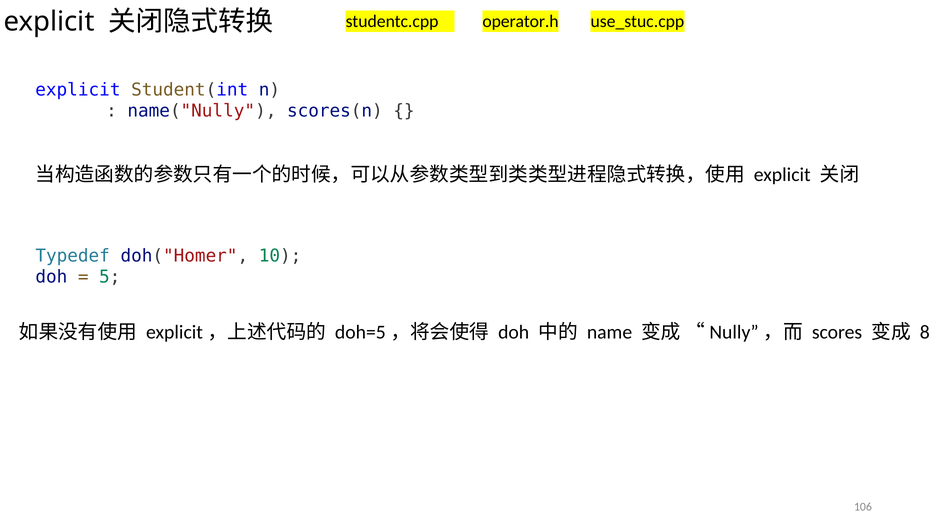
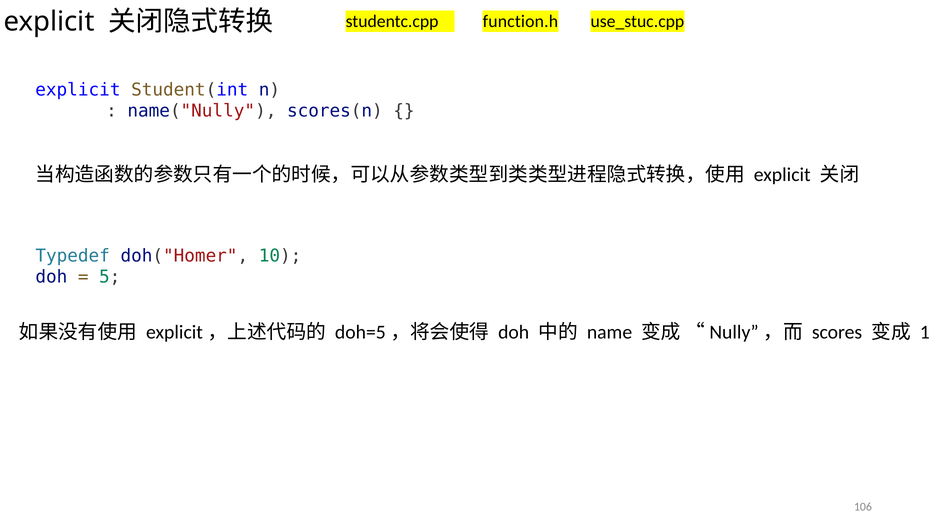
operator.h: operator.h -> function.h
8: 8 -> 1
